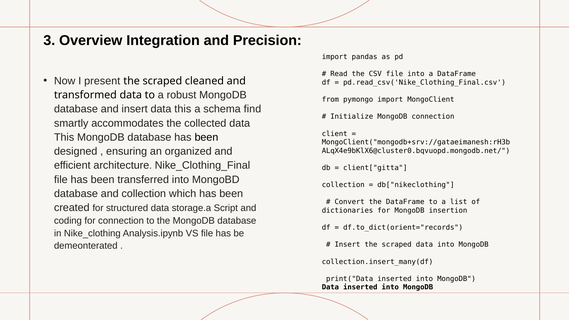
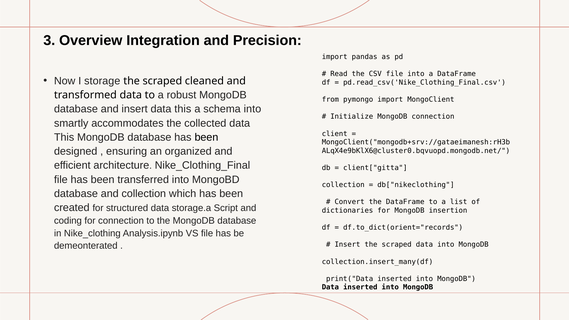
present: present -> storage
schema find: find -> into
